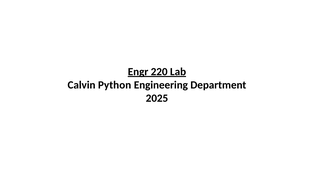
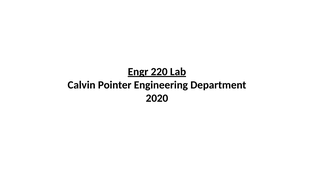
Python: Python -> Pointer
2025: 2025 -> 2020
